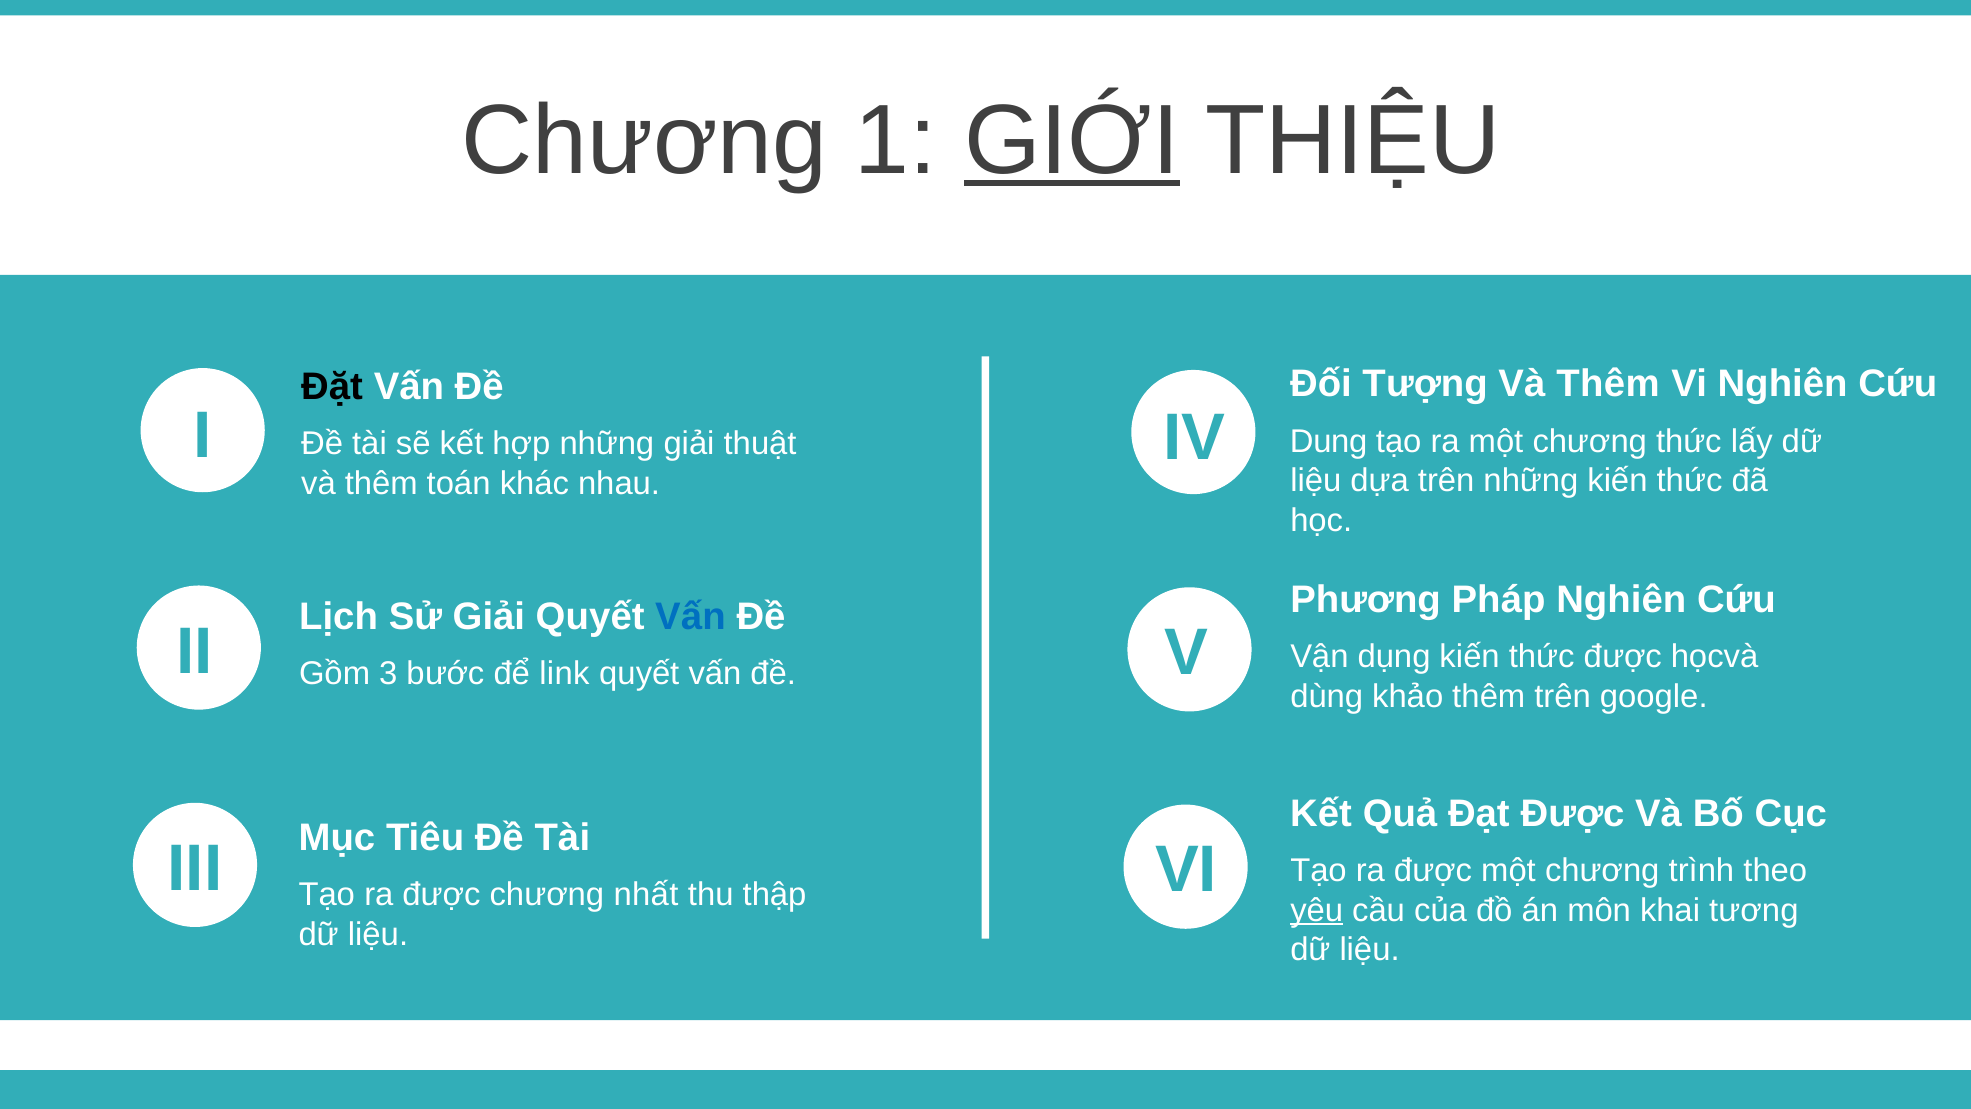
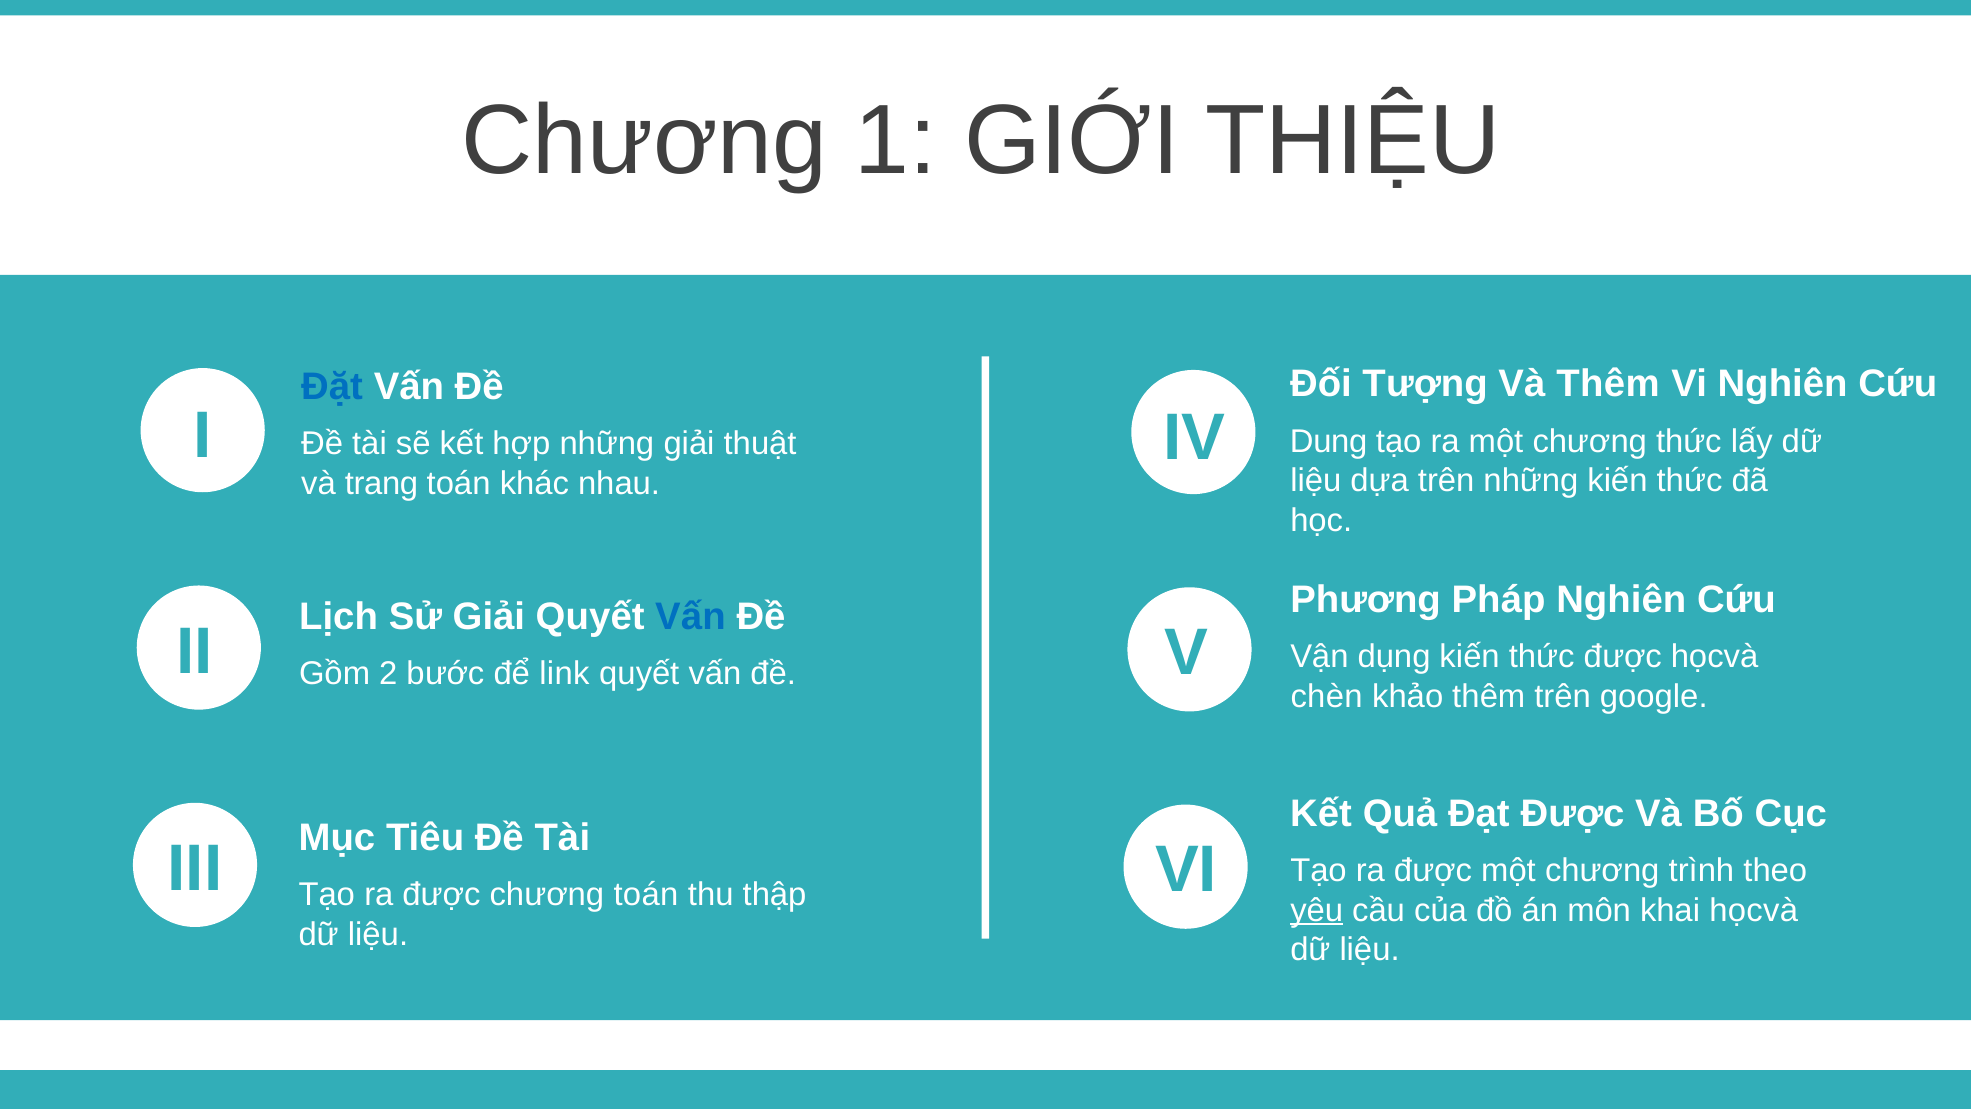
GIỚI underline: present -> none
Đặt colour: black -> blue
thêm at (381, 483): thêm -> trang
3: 3 -> 2
dùng: dùng -> chèn
chương nhất: nhất -> toán
khai tương: tương -> họcvà
